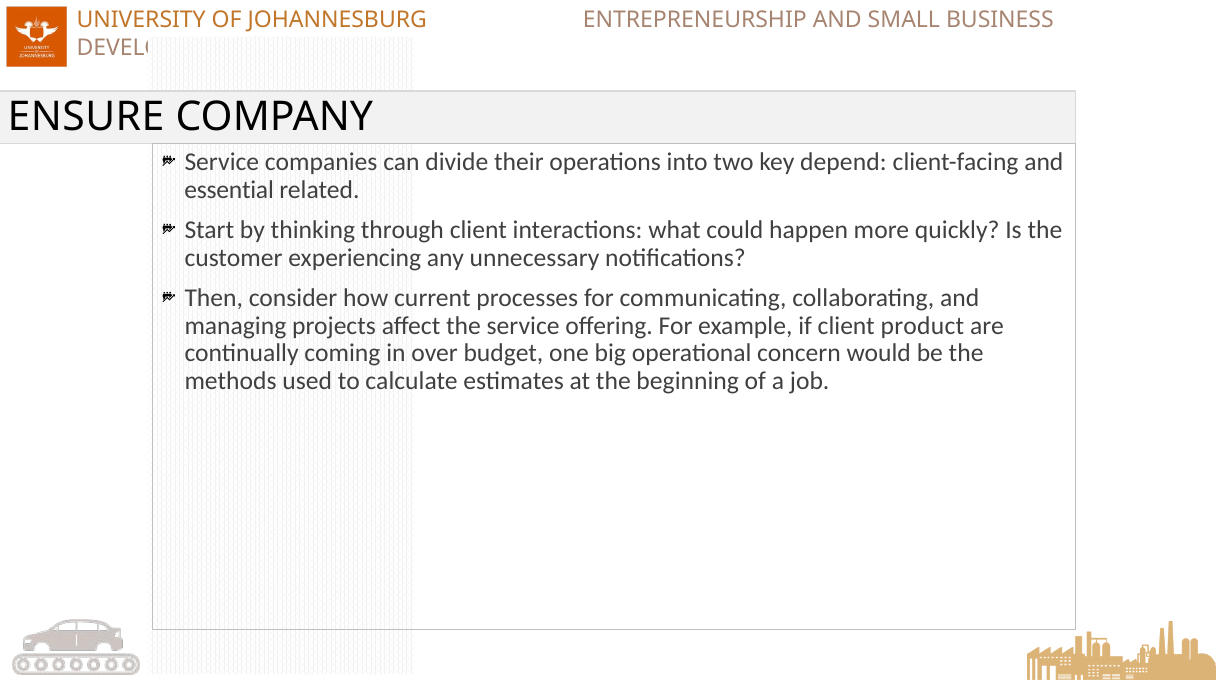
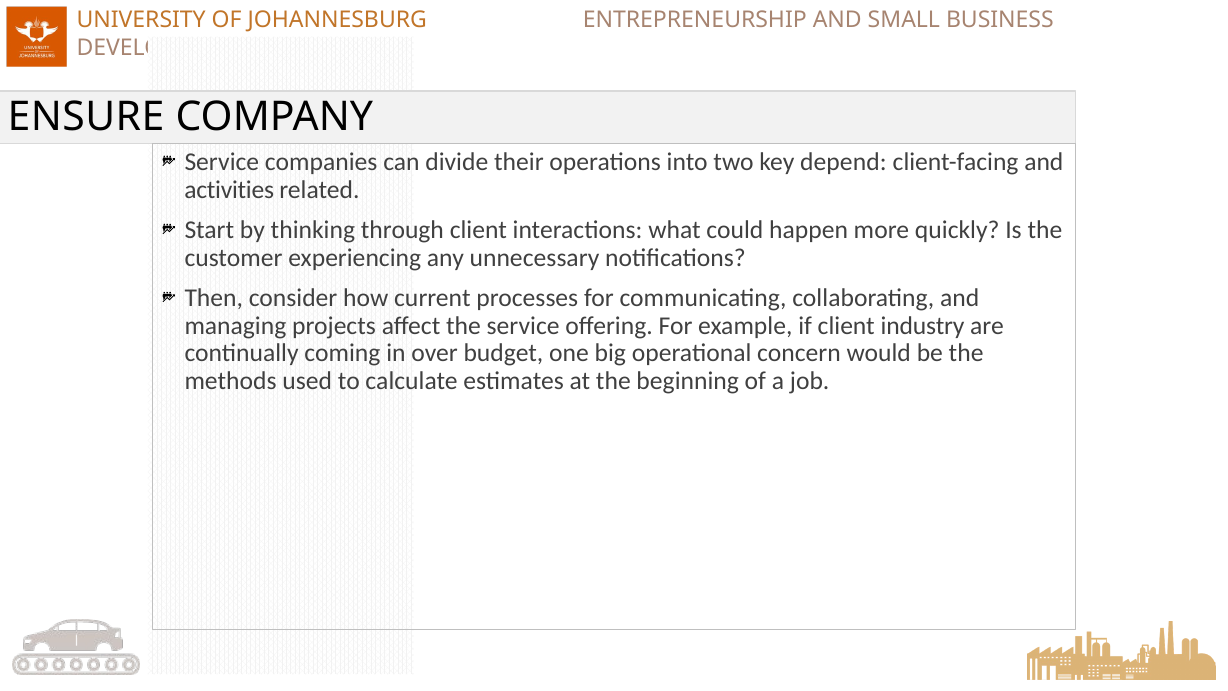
essential: essential -> activities
product: product -> industry
